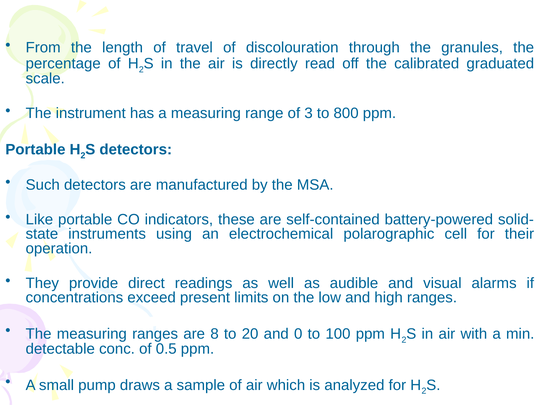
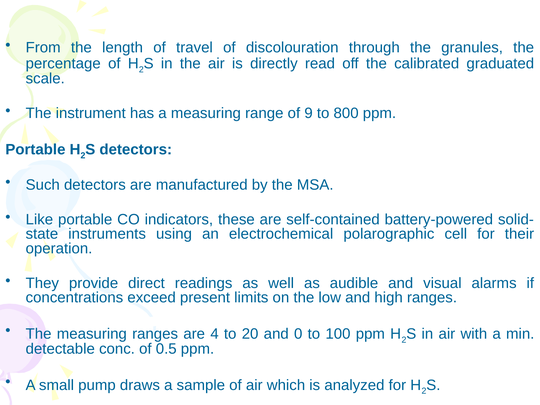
3: 3 -> 9
8: 8 -> 4
